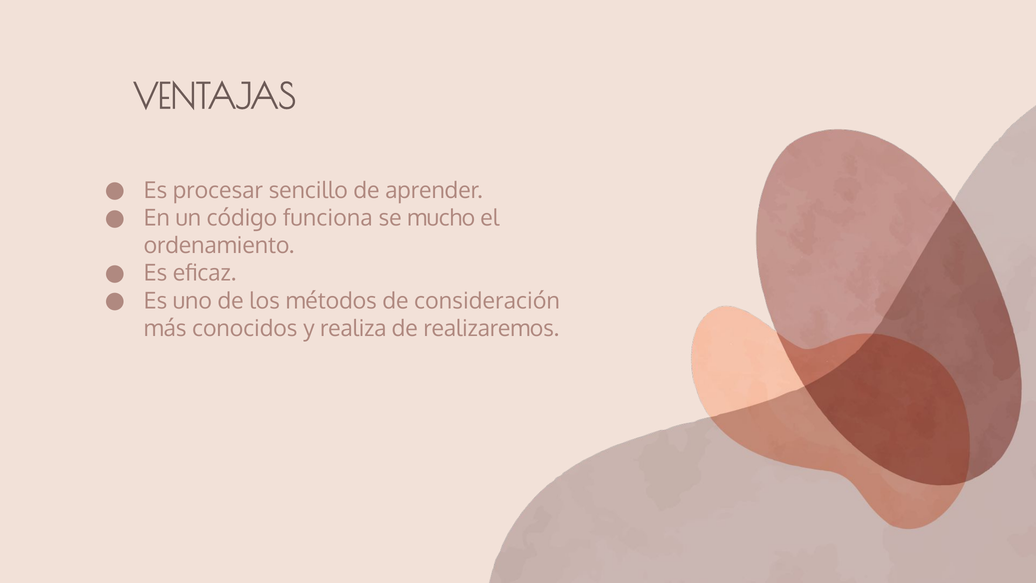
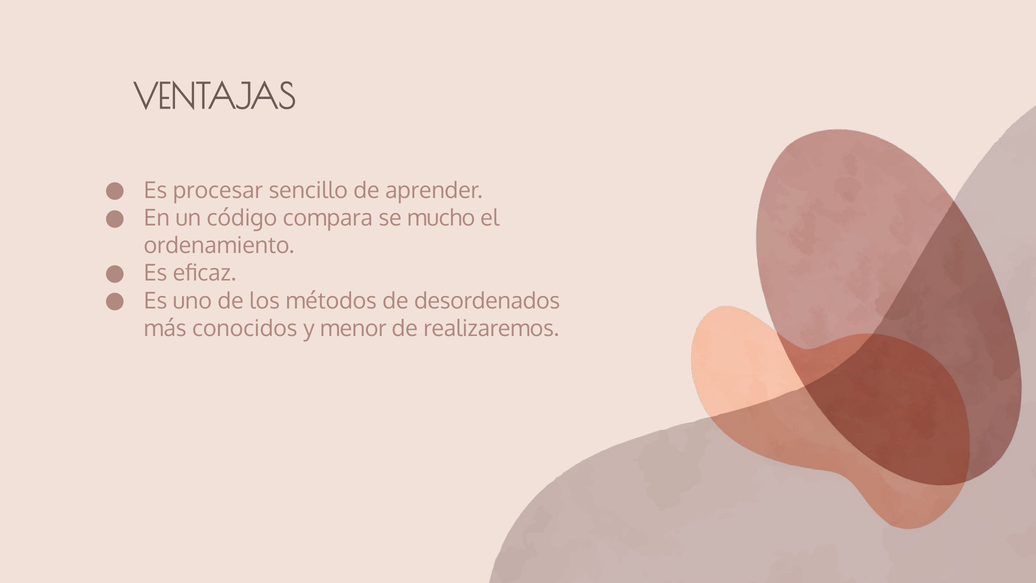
funciona: funciona -> compara
consideración: consideración -> desordenados
realiza: realiza -> menor
